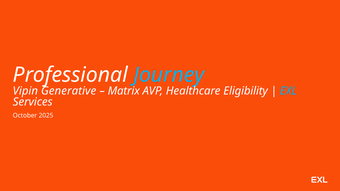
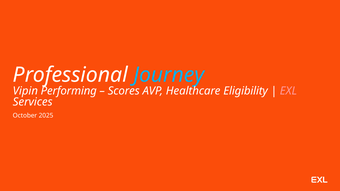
Generative: Generative -> Performing
Matrix: Matrix -> Scores
EXL colour: light blue -> pink
